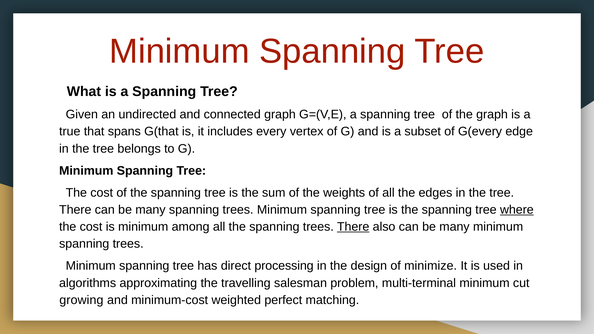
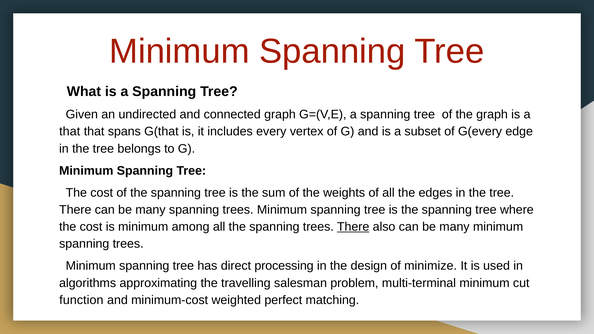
true at (70, 132): true -> that
where underline: present -> none
growing: growing -> function
